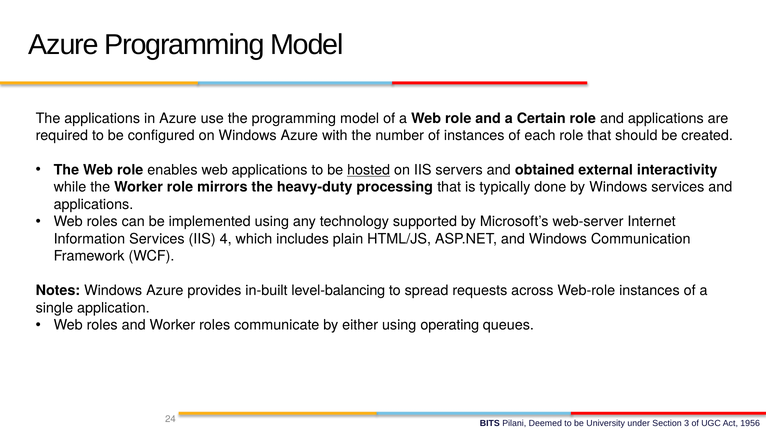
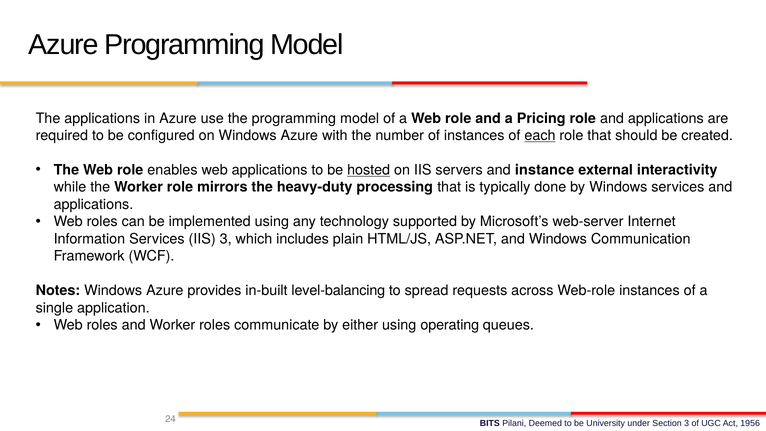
Certain: Certain -> Pricing
each underline: none -> present
obtained: obtained -> instance
IIS 4: 4 -> 3
